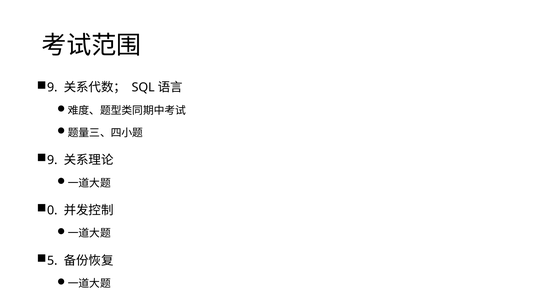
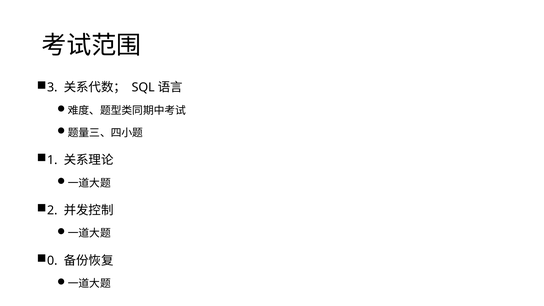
9 at (52, 88): 9 -> 3
9 at (52, 160): 9 -> 1
0: 0 -> 2
5: 5 -> 0
